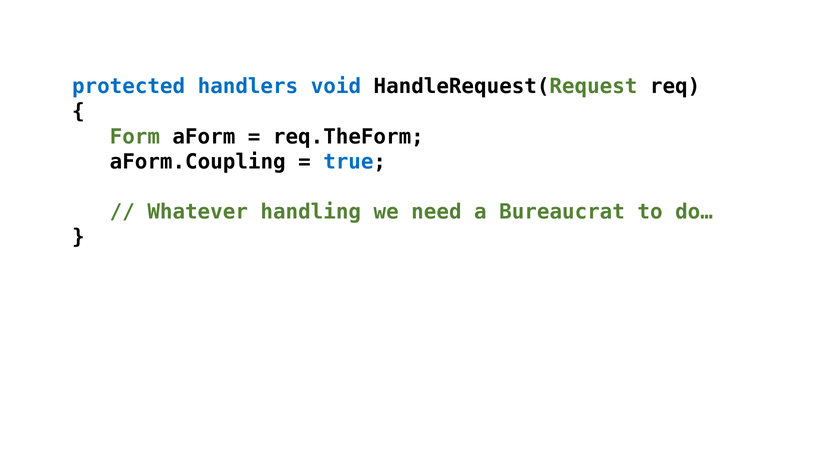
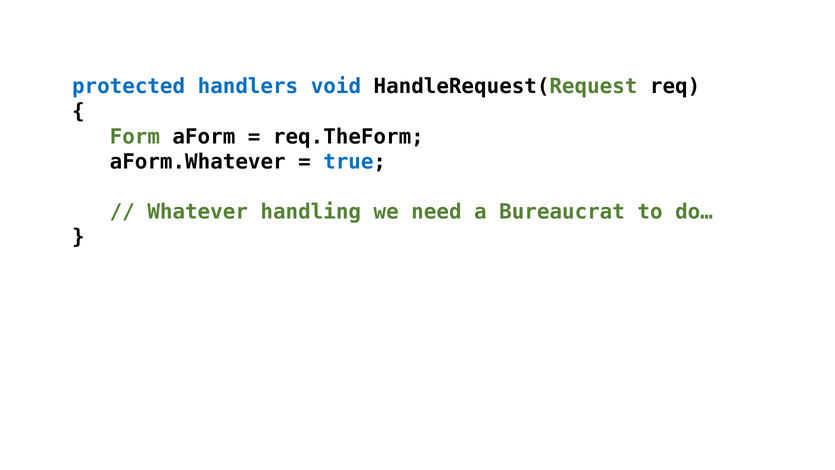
aForm.Coupling: aForm.Coupling -> aForm.Whatever
